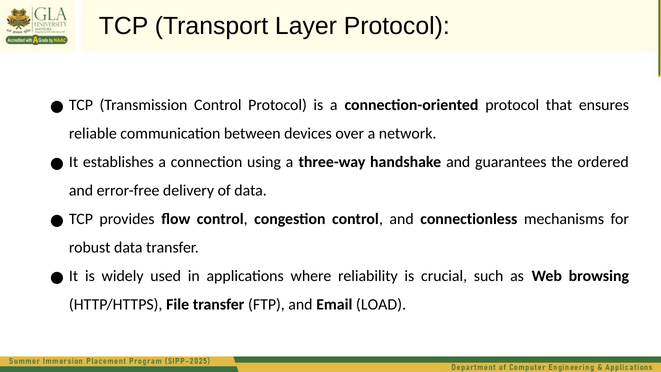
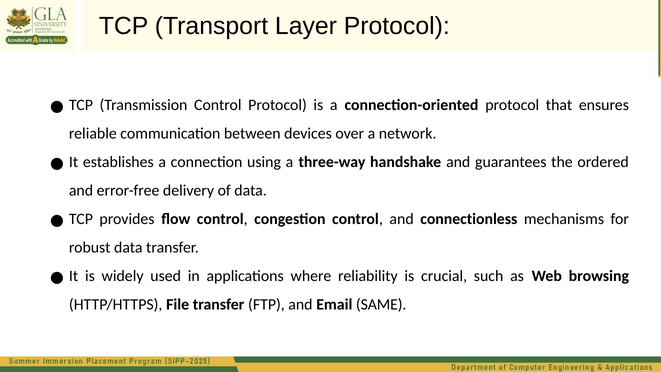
LOAD: LOAD -> SAME
